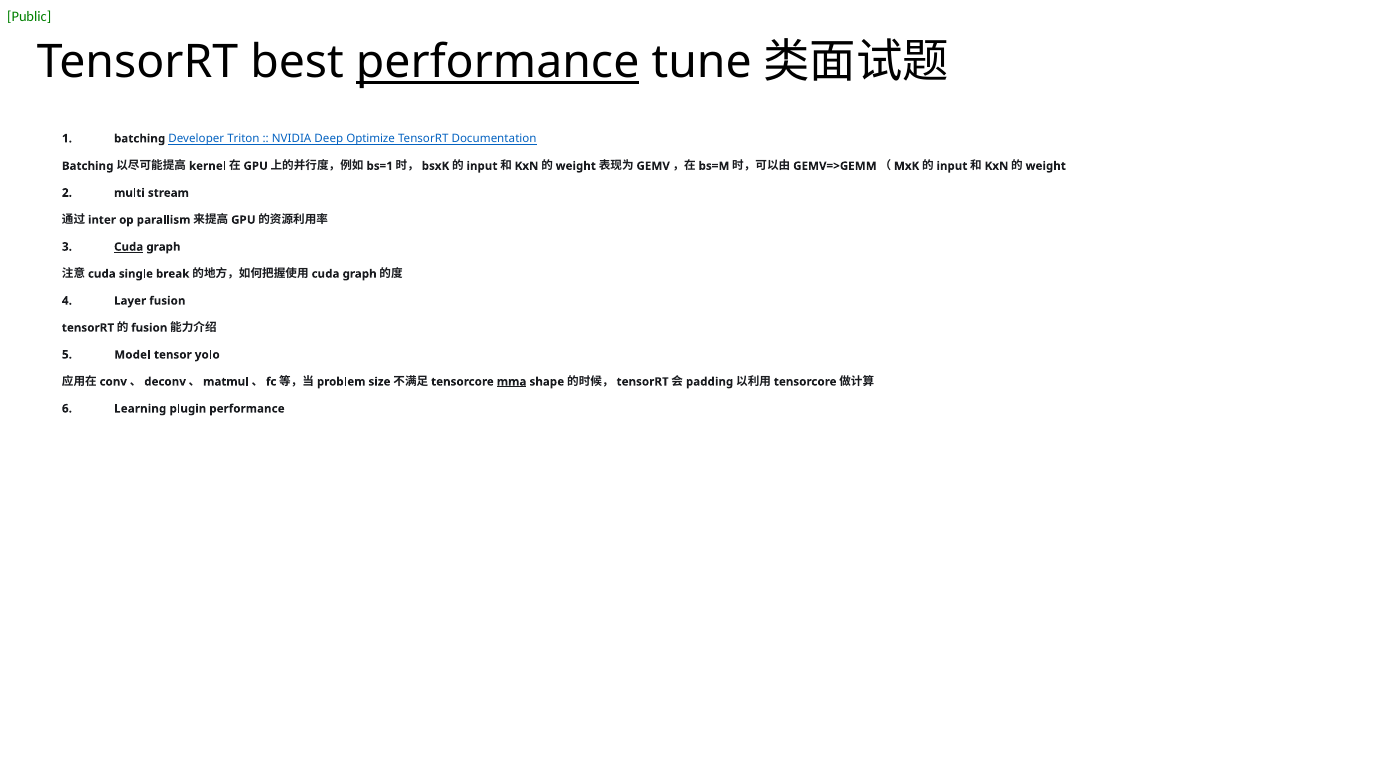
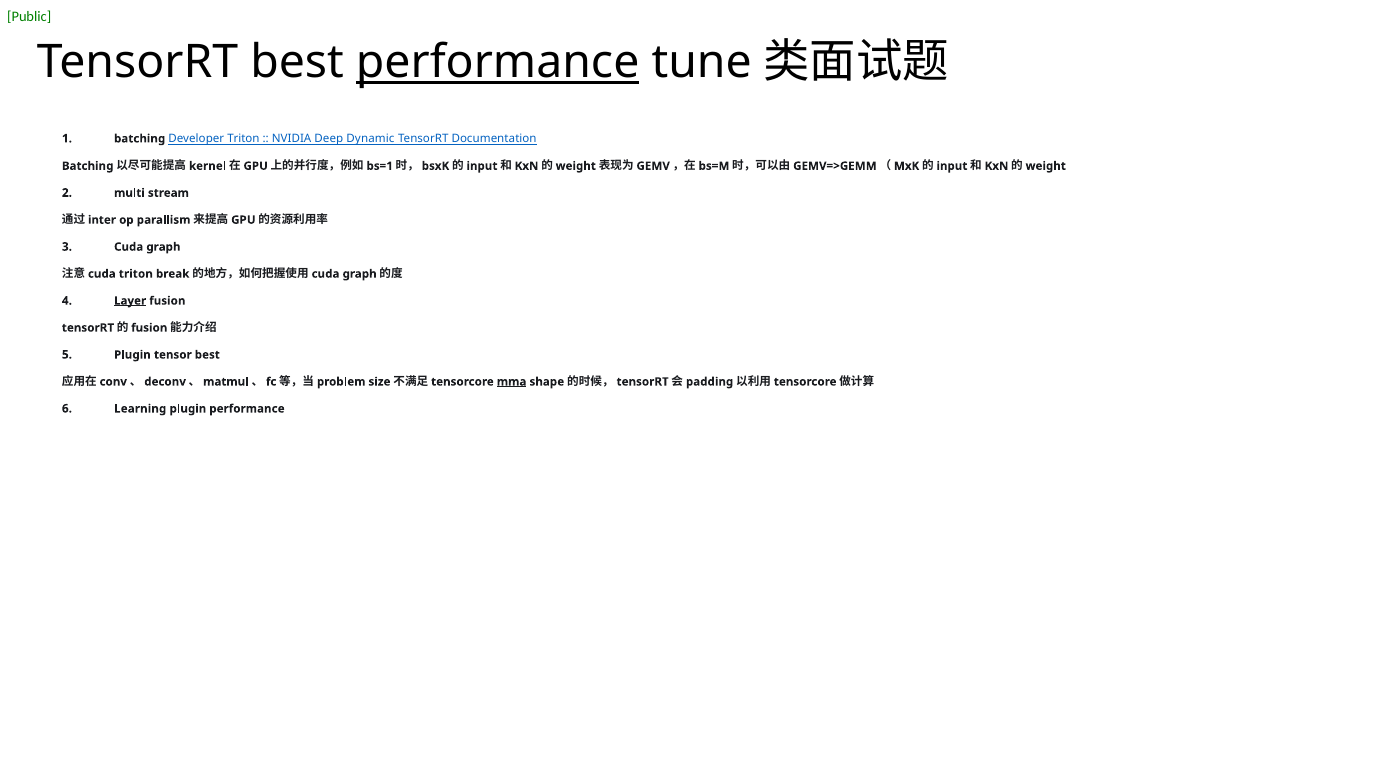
Optimize: Optimize -> Dynamic
Cuda at (129, 247) underline: present -> none
single at (136, 274): single -> triton
Layer underline: none -> present
Model at (132, 355): Model -> Plugin
tensor yolo: yolo -> best
